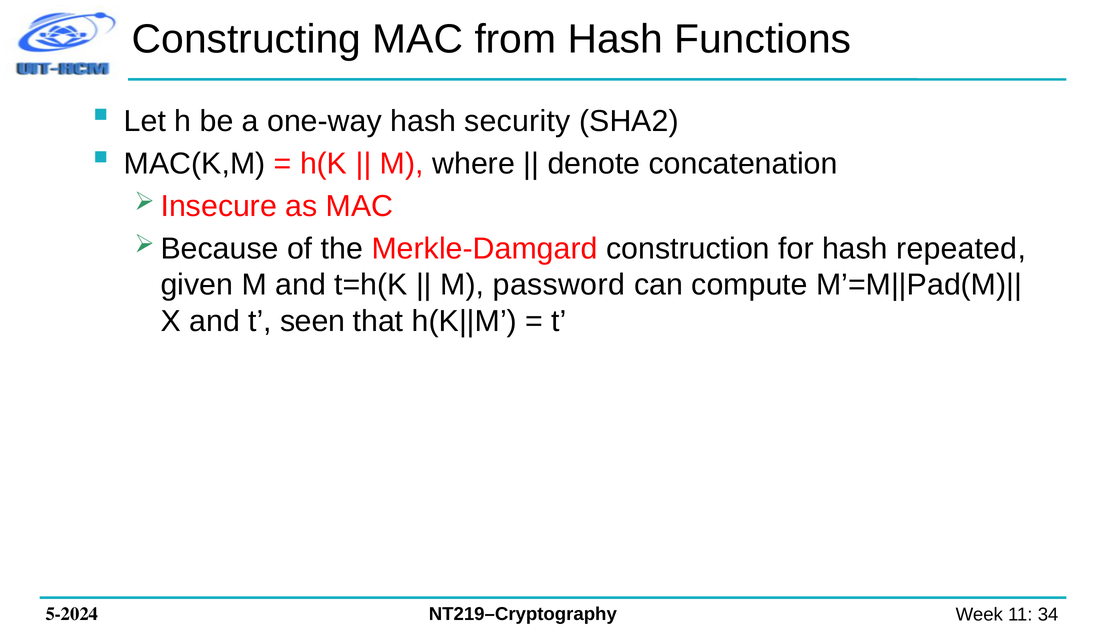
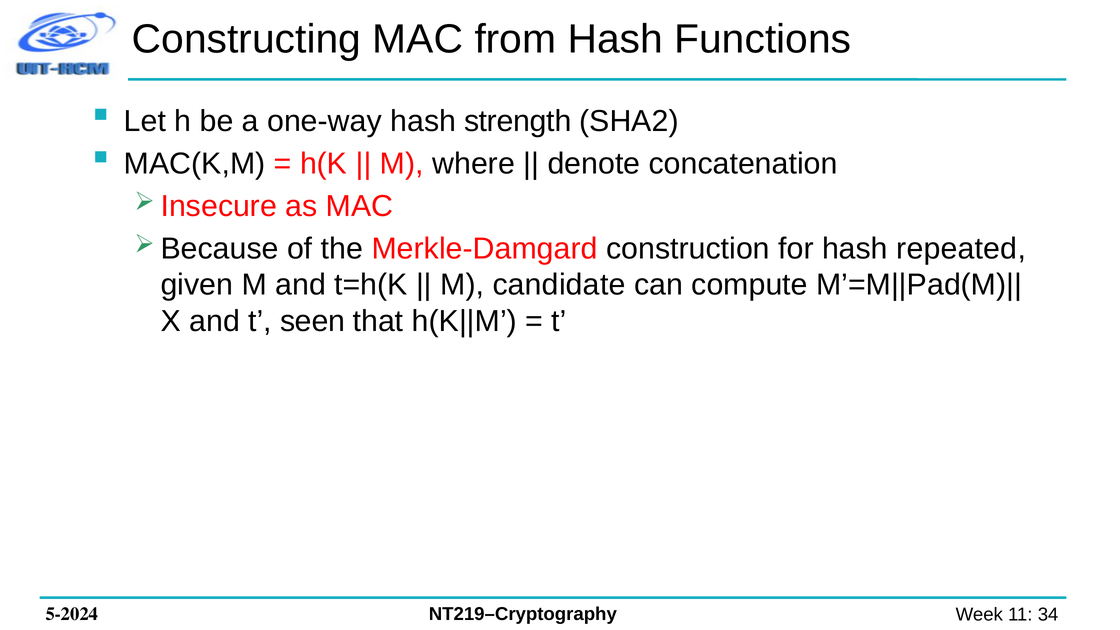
security: security -> strength
password: password -> candidate
